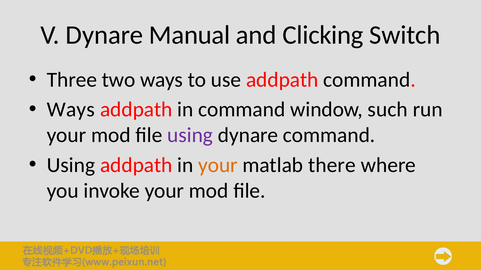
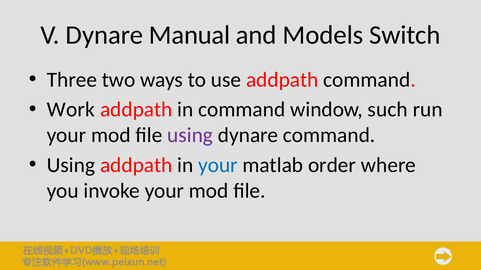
Clicking: Clicking -> Models
Ways at (71, 110): Ways -> Work
your at (218, 165) colour: orange -> blue
there: there -> order
